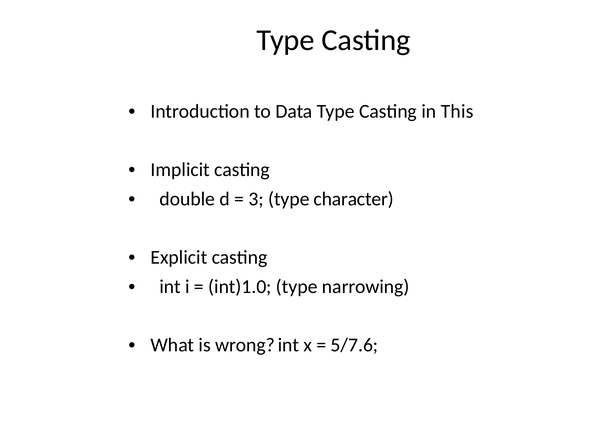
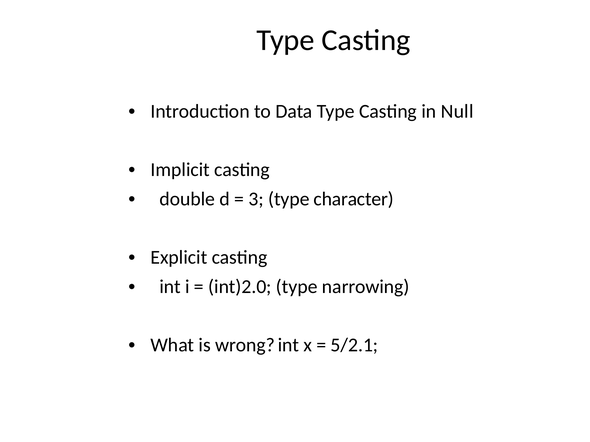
This: This -> Null
int)1.0: int)1.0 -> int)2.0
5/7.6: 5/7.6 -> 5/2.1
